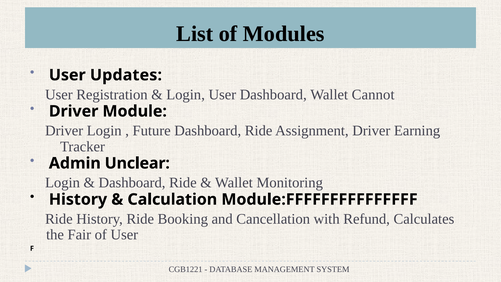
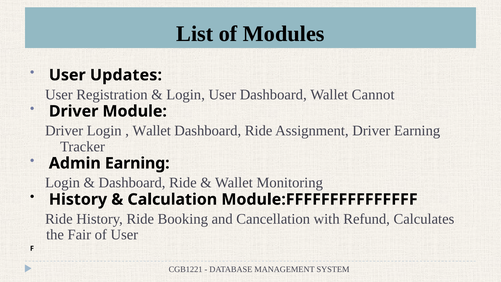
Future at (152, 131): Future -> Wallet
Admin Unclear: Unclear -> Earning
